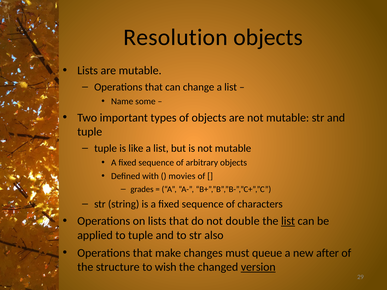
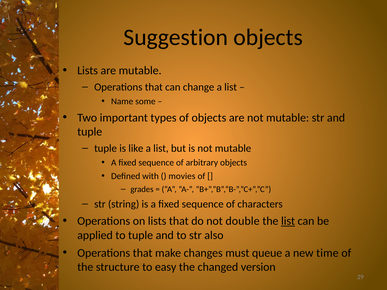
Resolution: Resolution -> Suggestion
after: after -> time
wish: wish -> easy
version underline: present -> none
